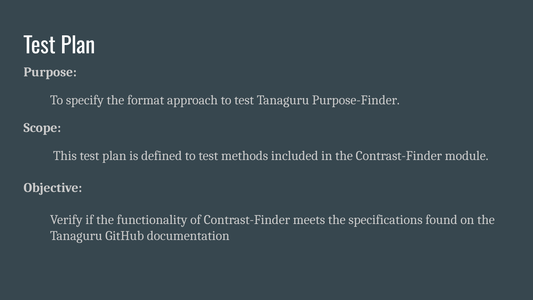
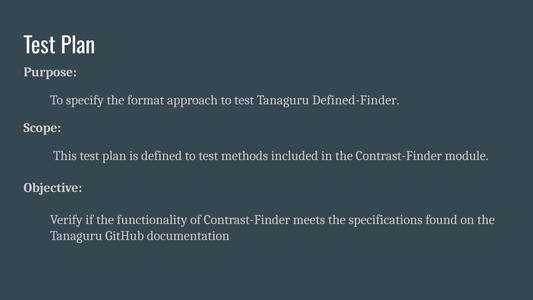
Purpose-Finder: Purpose-Finder -> Defined-Finder
